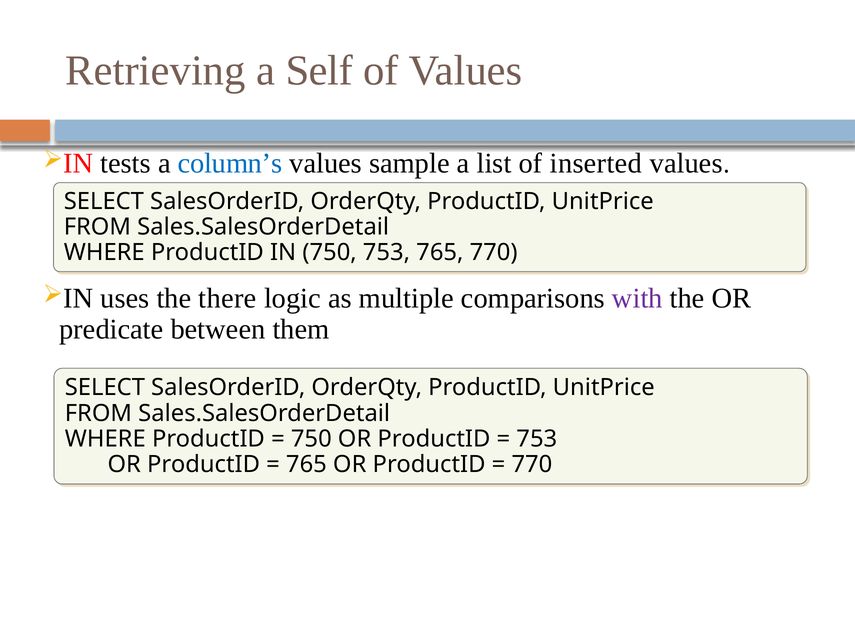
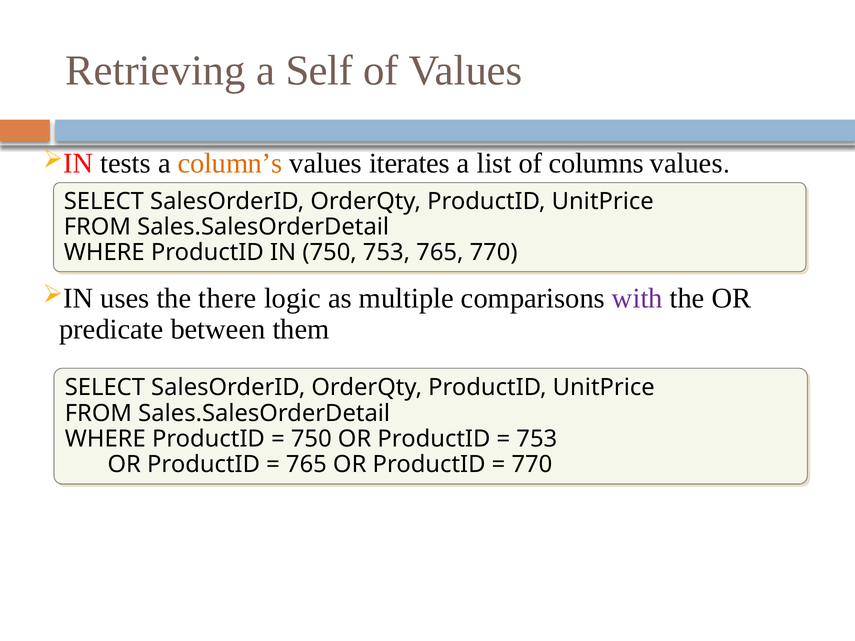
column’s colour: blue -> orange
sample: sample -> iterates
inserted: inserted -> columns
